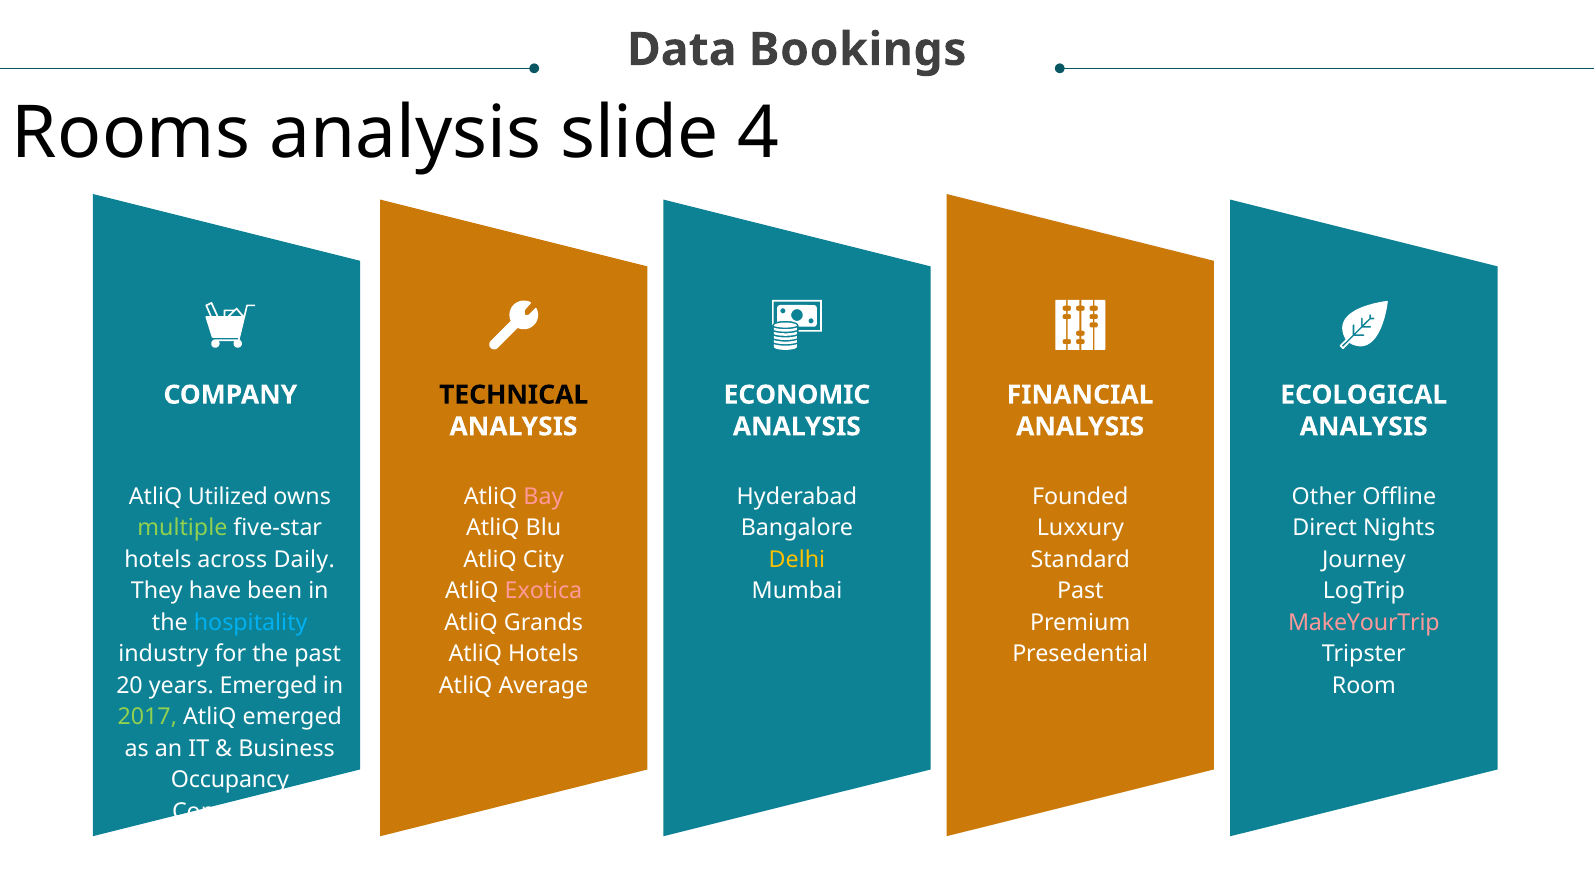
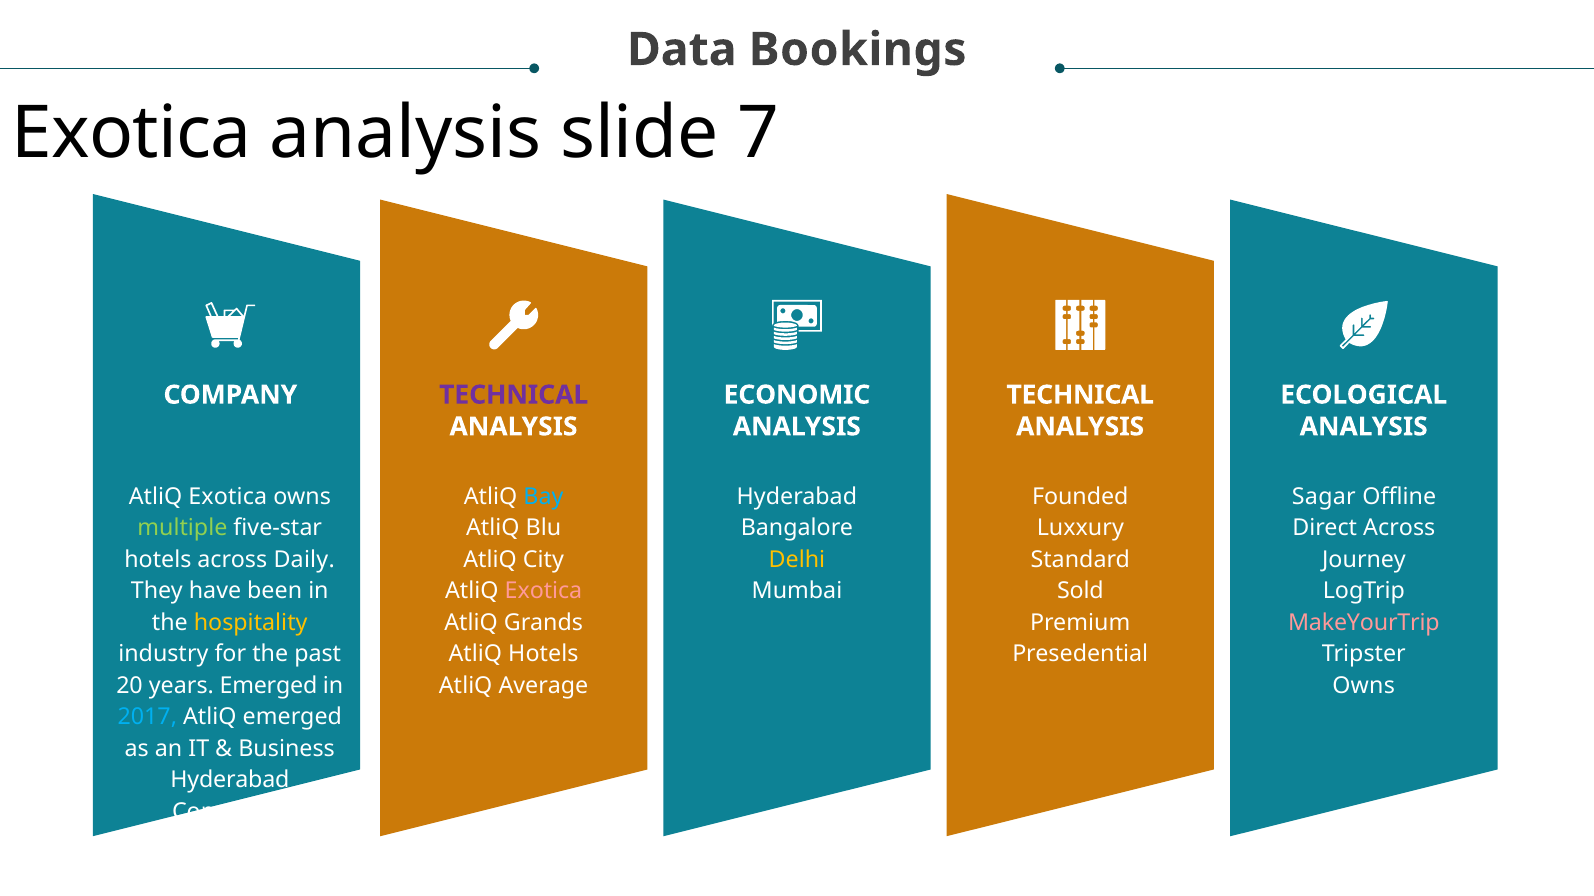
Rooms at (131, 134): Rooms -> Exotica
4: 4 -> 7
TECHNICAL at (514, 395) colour: black -> purple
FINANCIAL at (1080, 395): FINANCIAL -> TECHNICAL
Utilized at (228, 497): Utilized -> Exotica
Bay colour: pink -> light blue
Other: Other -> Sagar
Direct Nights: Nights -> Across
Past at (1080, 591): Past -> Sold
hospitality colour: light blue -> yellow
Room at (1364, 686): Room -> Owns
2017 colour: light green -> light blue
Occupancy at (230, 781): Occupancy -> Hyderabad
